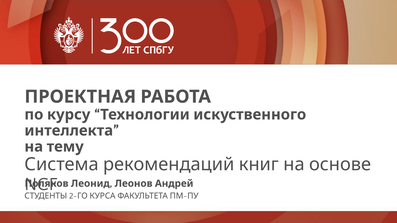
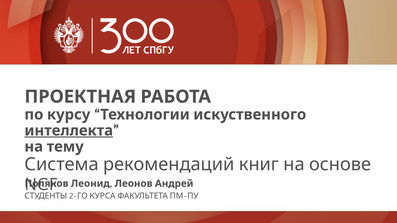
интеллекта underline: none -> present
